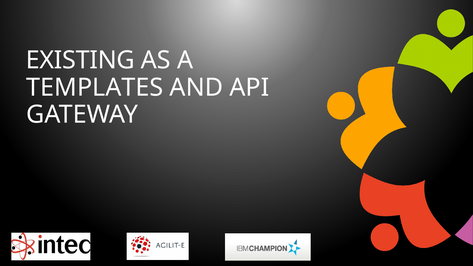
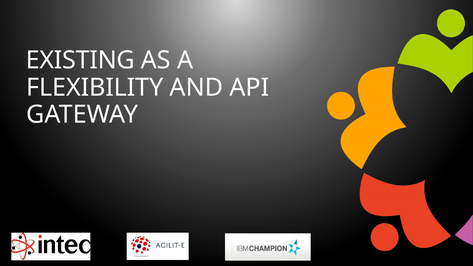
TEMPLATES: TEMPLATES -> FLEXIBILITY
